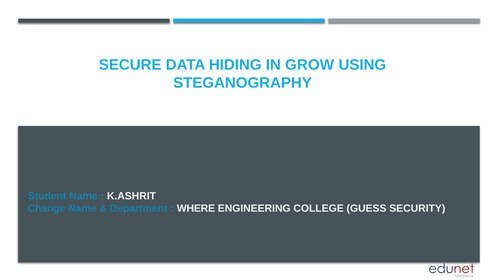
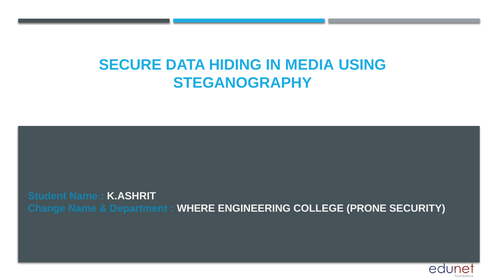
GROW: GROW -> MEDIA
GUESS: GUESS -> PRONE
